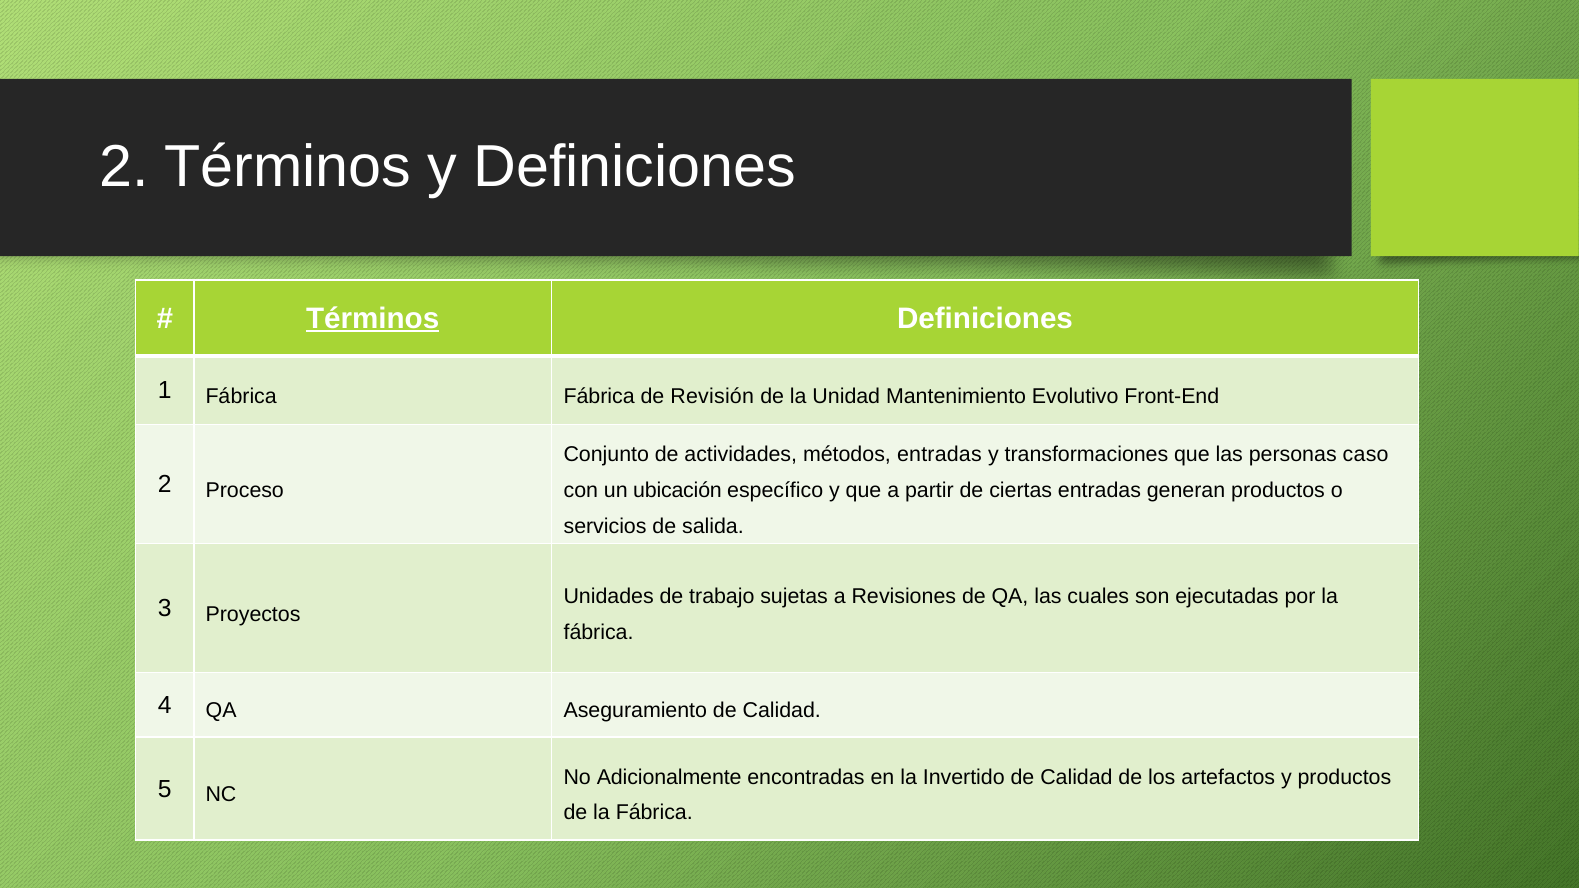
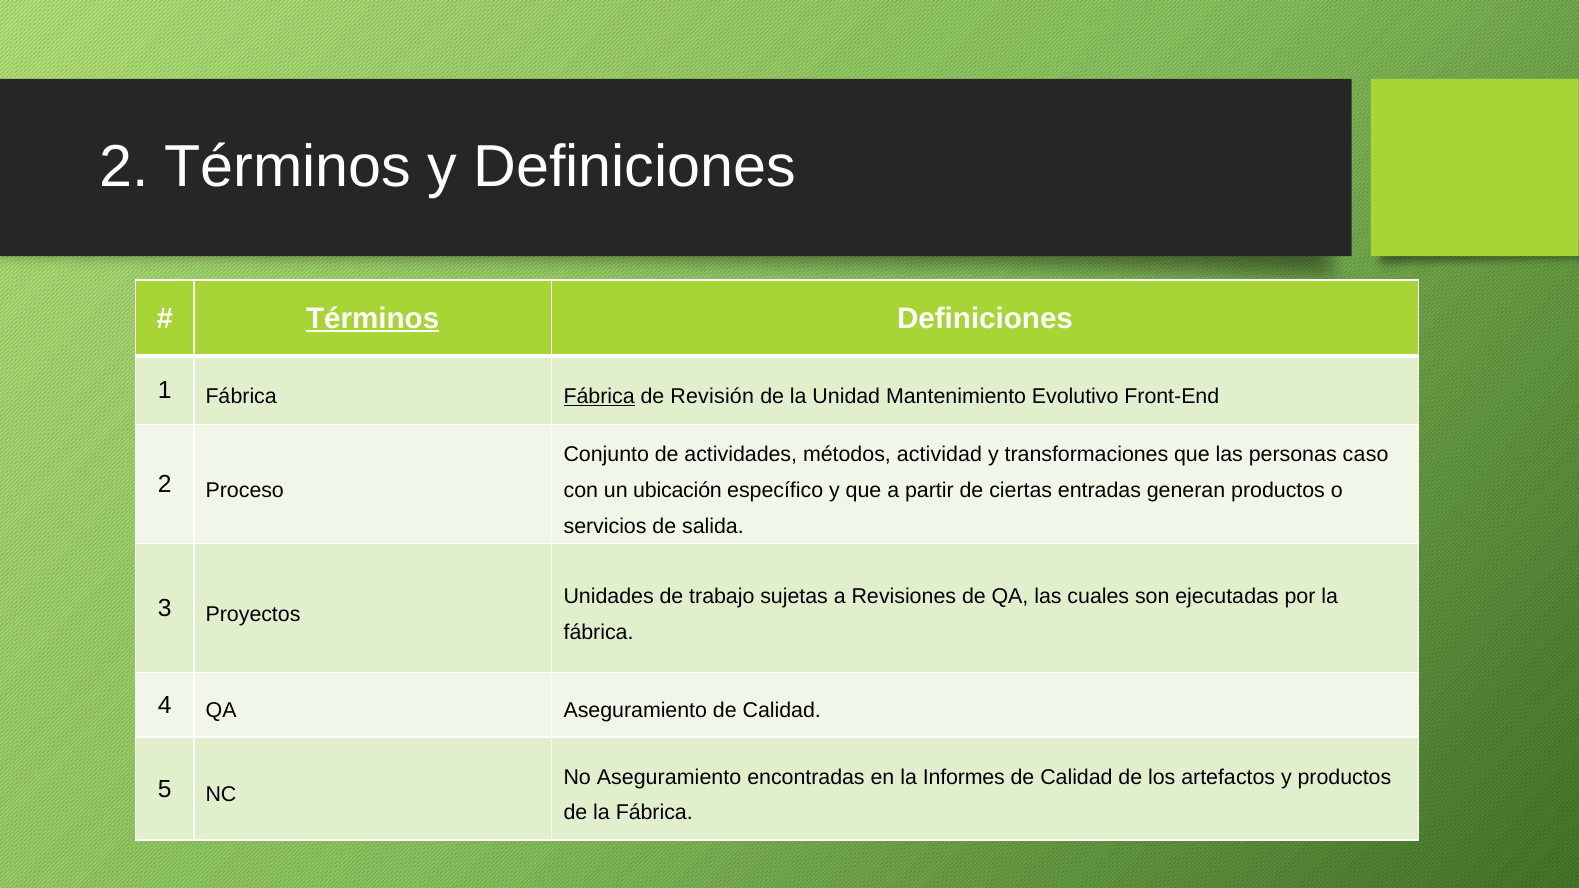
Fábrica at (599, 397) underline: none -> present
métodos entradas: entradas -> actividad
No Adicionalmente: Adicionalmente -> Aseguramiento
Invertido: Invertido -> Informes
